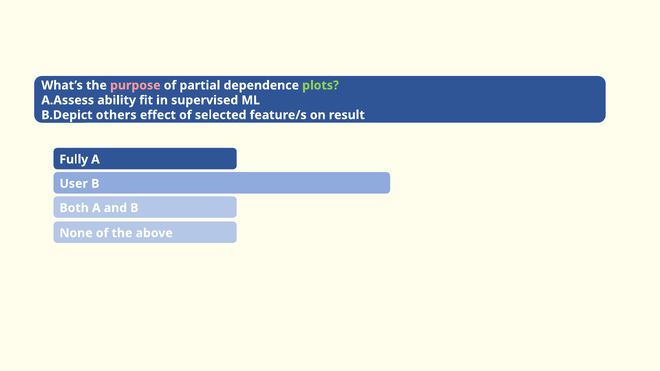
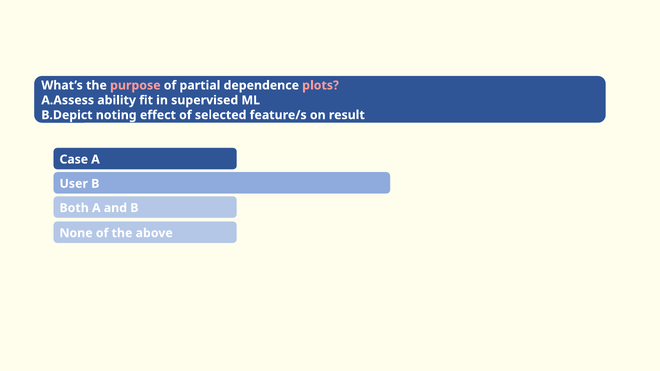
plots colour: light green -> pink
others: others -> noting
Fully: Fully -> Case
